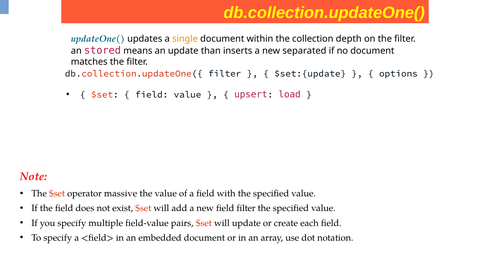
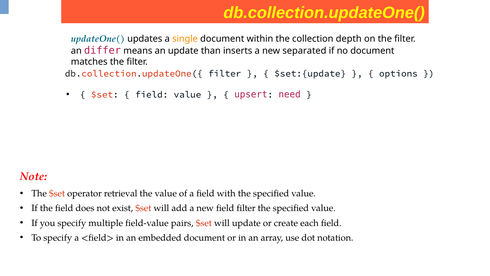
stored: stored -> differ
load: load -> need
massive: massive -> retrieval
